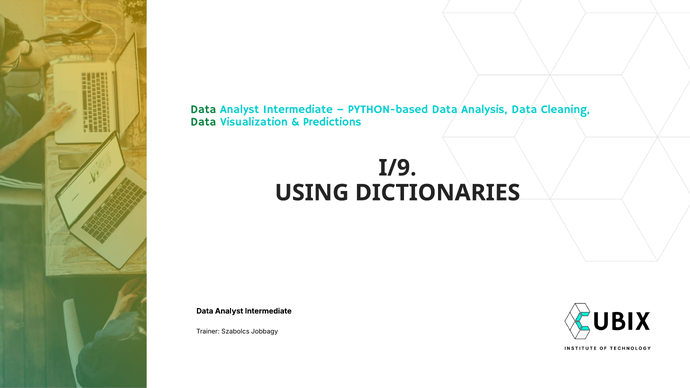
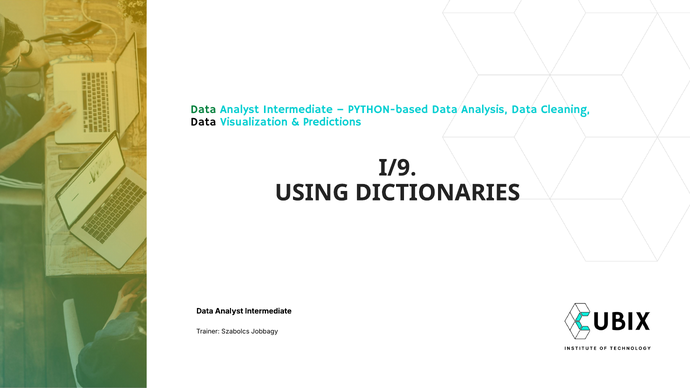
Data at (203, 122) colour: green -> black
